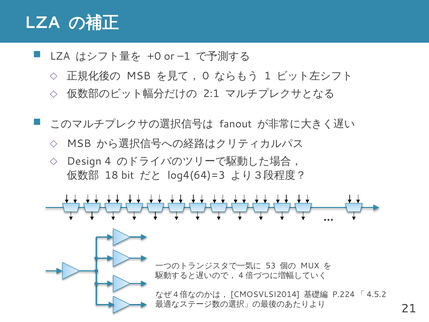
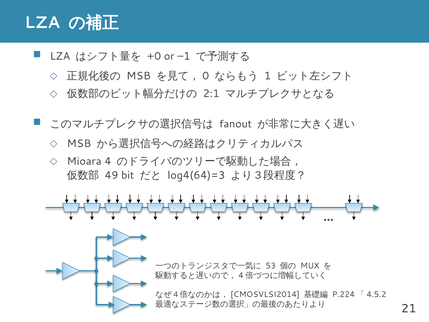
Design: Design -> Mioara
18: 18 -> 49
